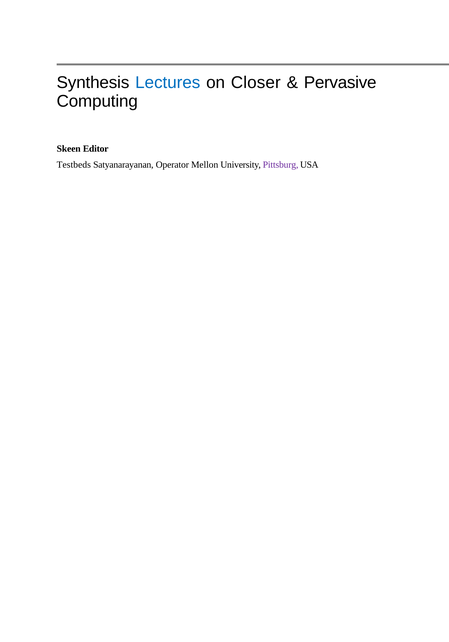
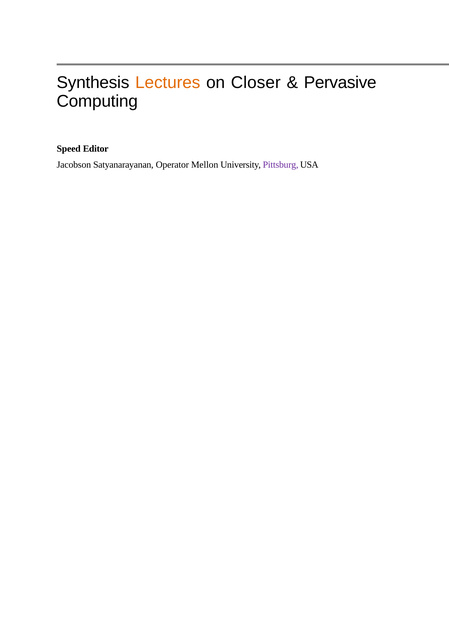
Lectures colour: blue -> orange
Skeen: Skeen -> Speed
Testbeds: Testbeds -> Jacobson
